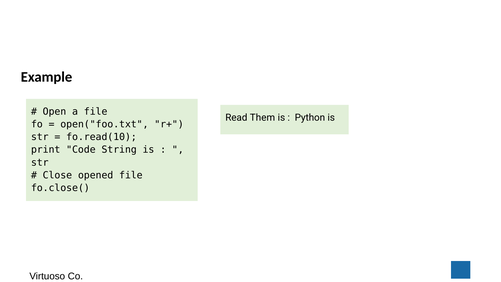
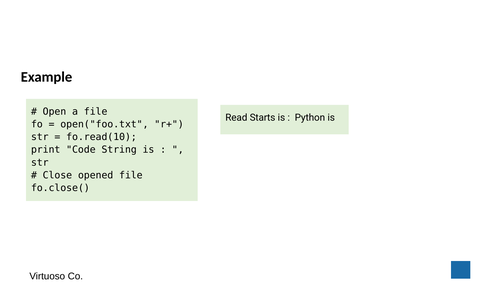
Them: Them -> Starts
